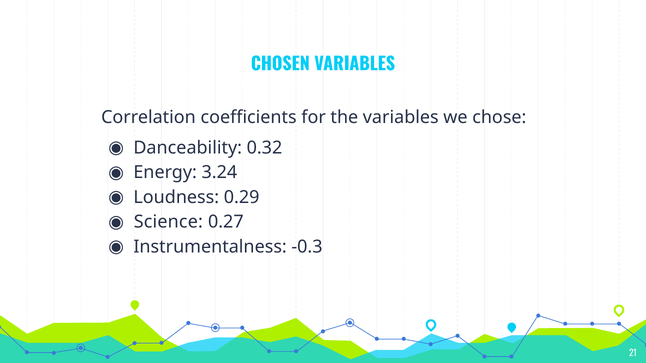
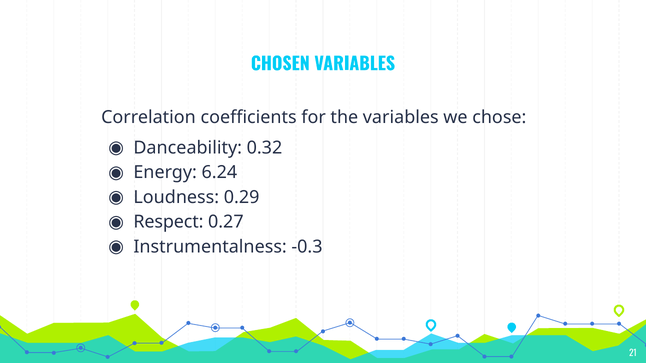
3.24: 3.24 -> 6.24
Science: Science -> Respect
